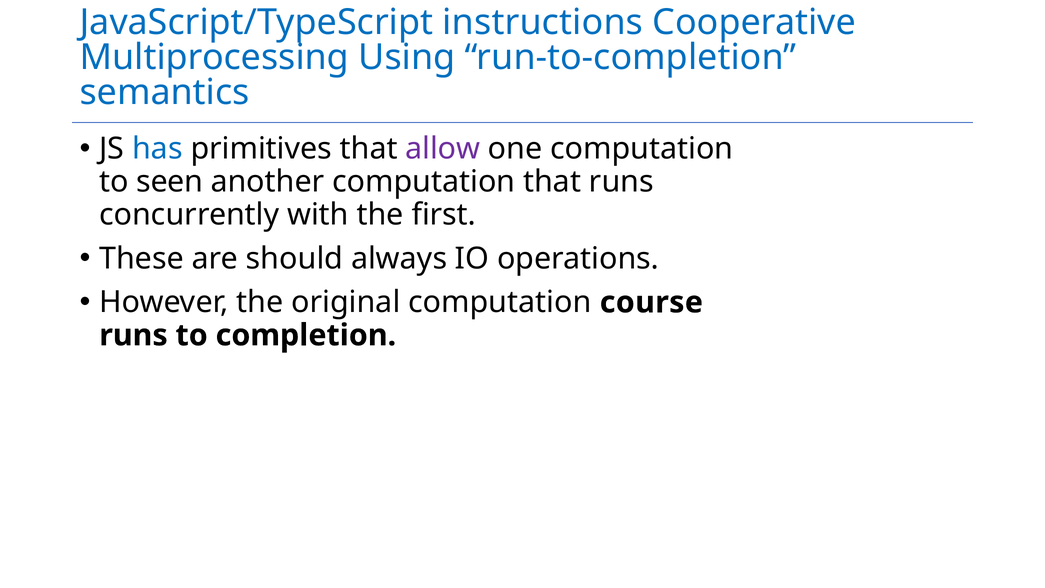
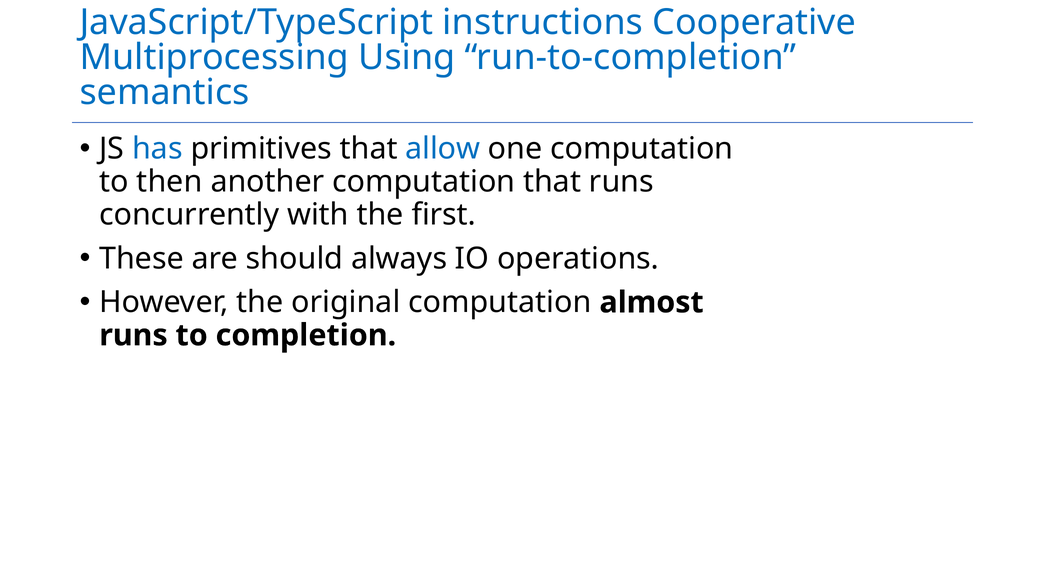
allow colour: purple -> blue
seen: seen -> then
course: course -> almost
